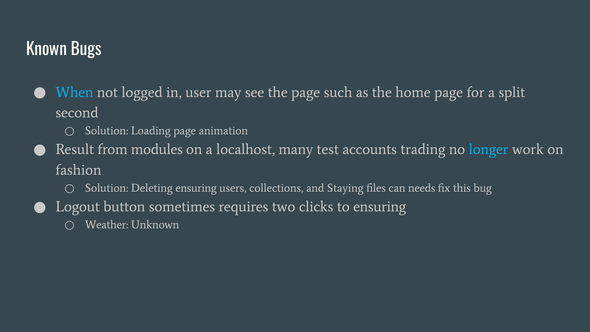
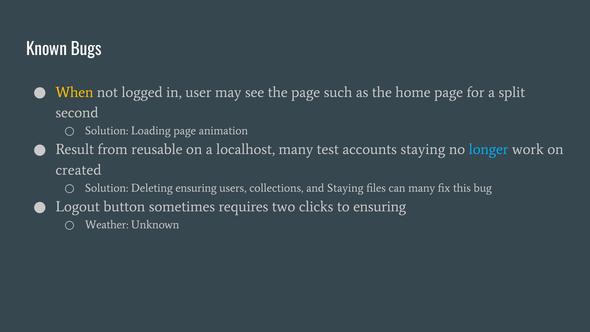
When colour: light blue -> yellow
modules: modules -> reusable
accounts trading: trading -> staying
fashion: fashion -> created
can needs: needs -> many
